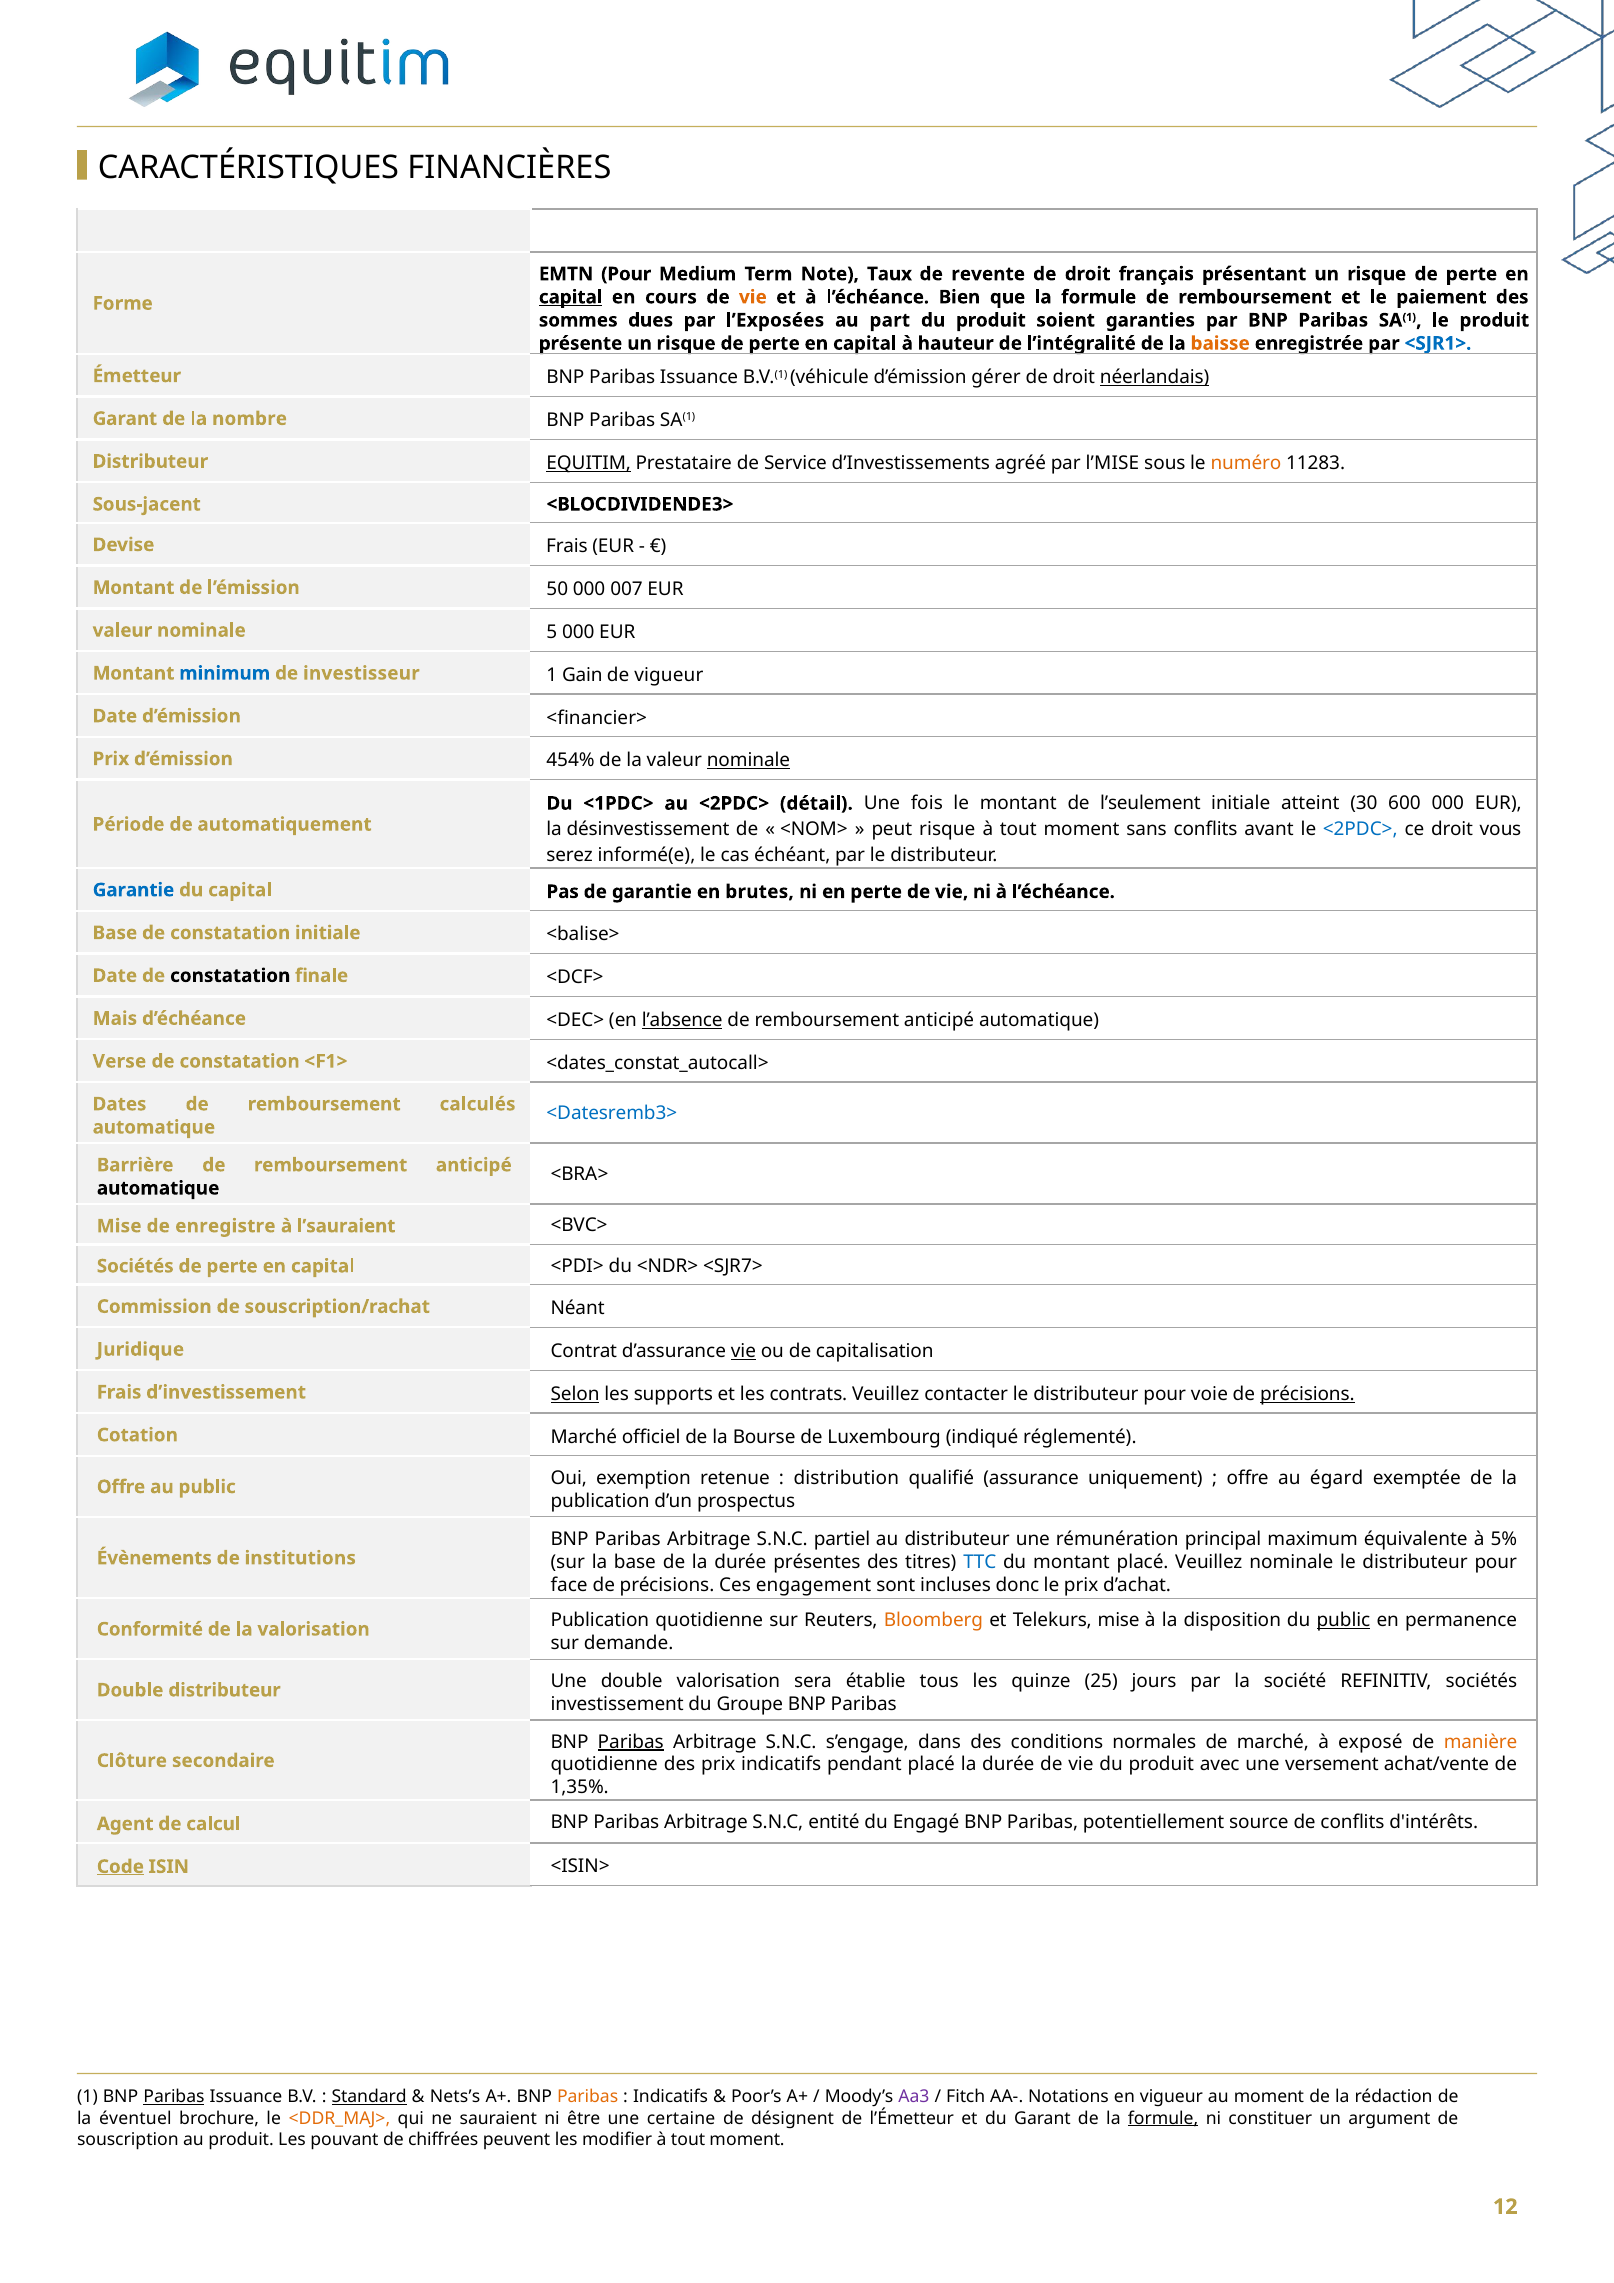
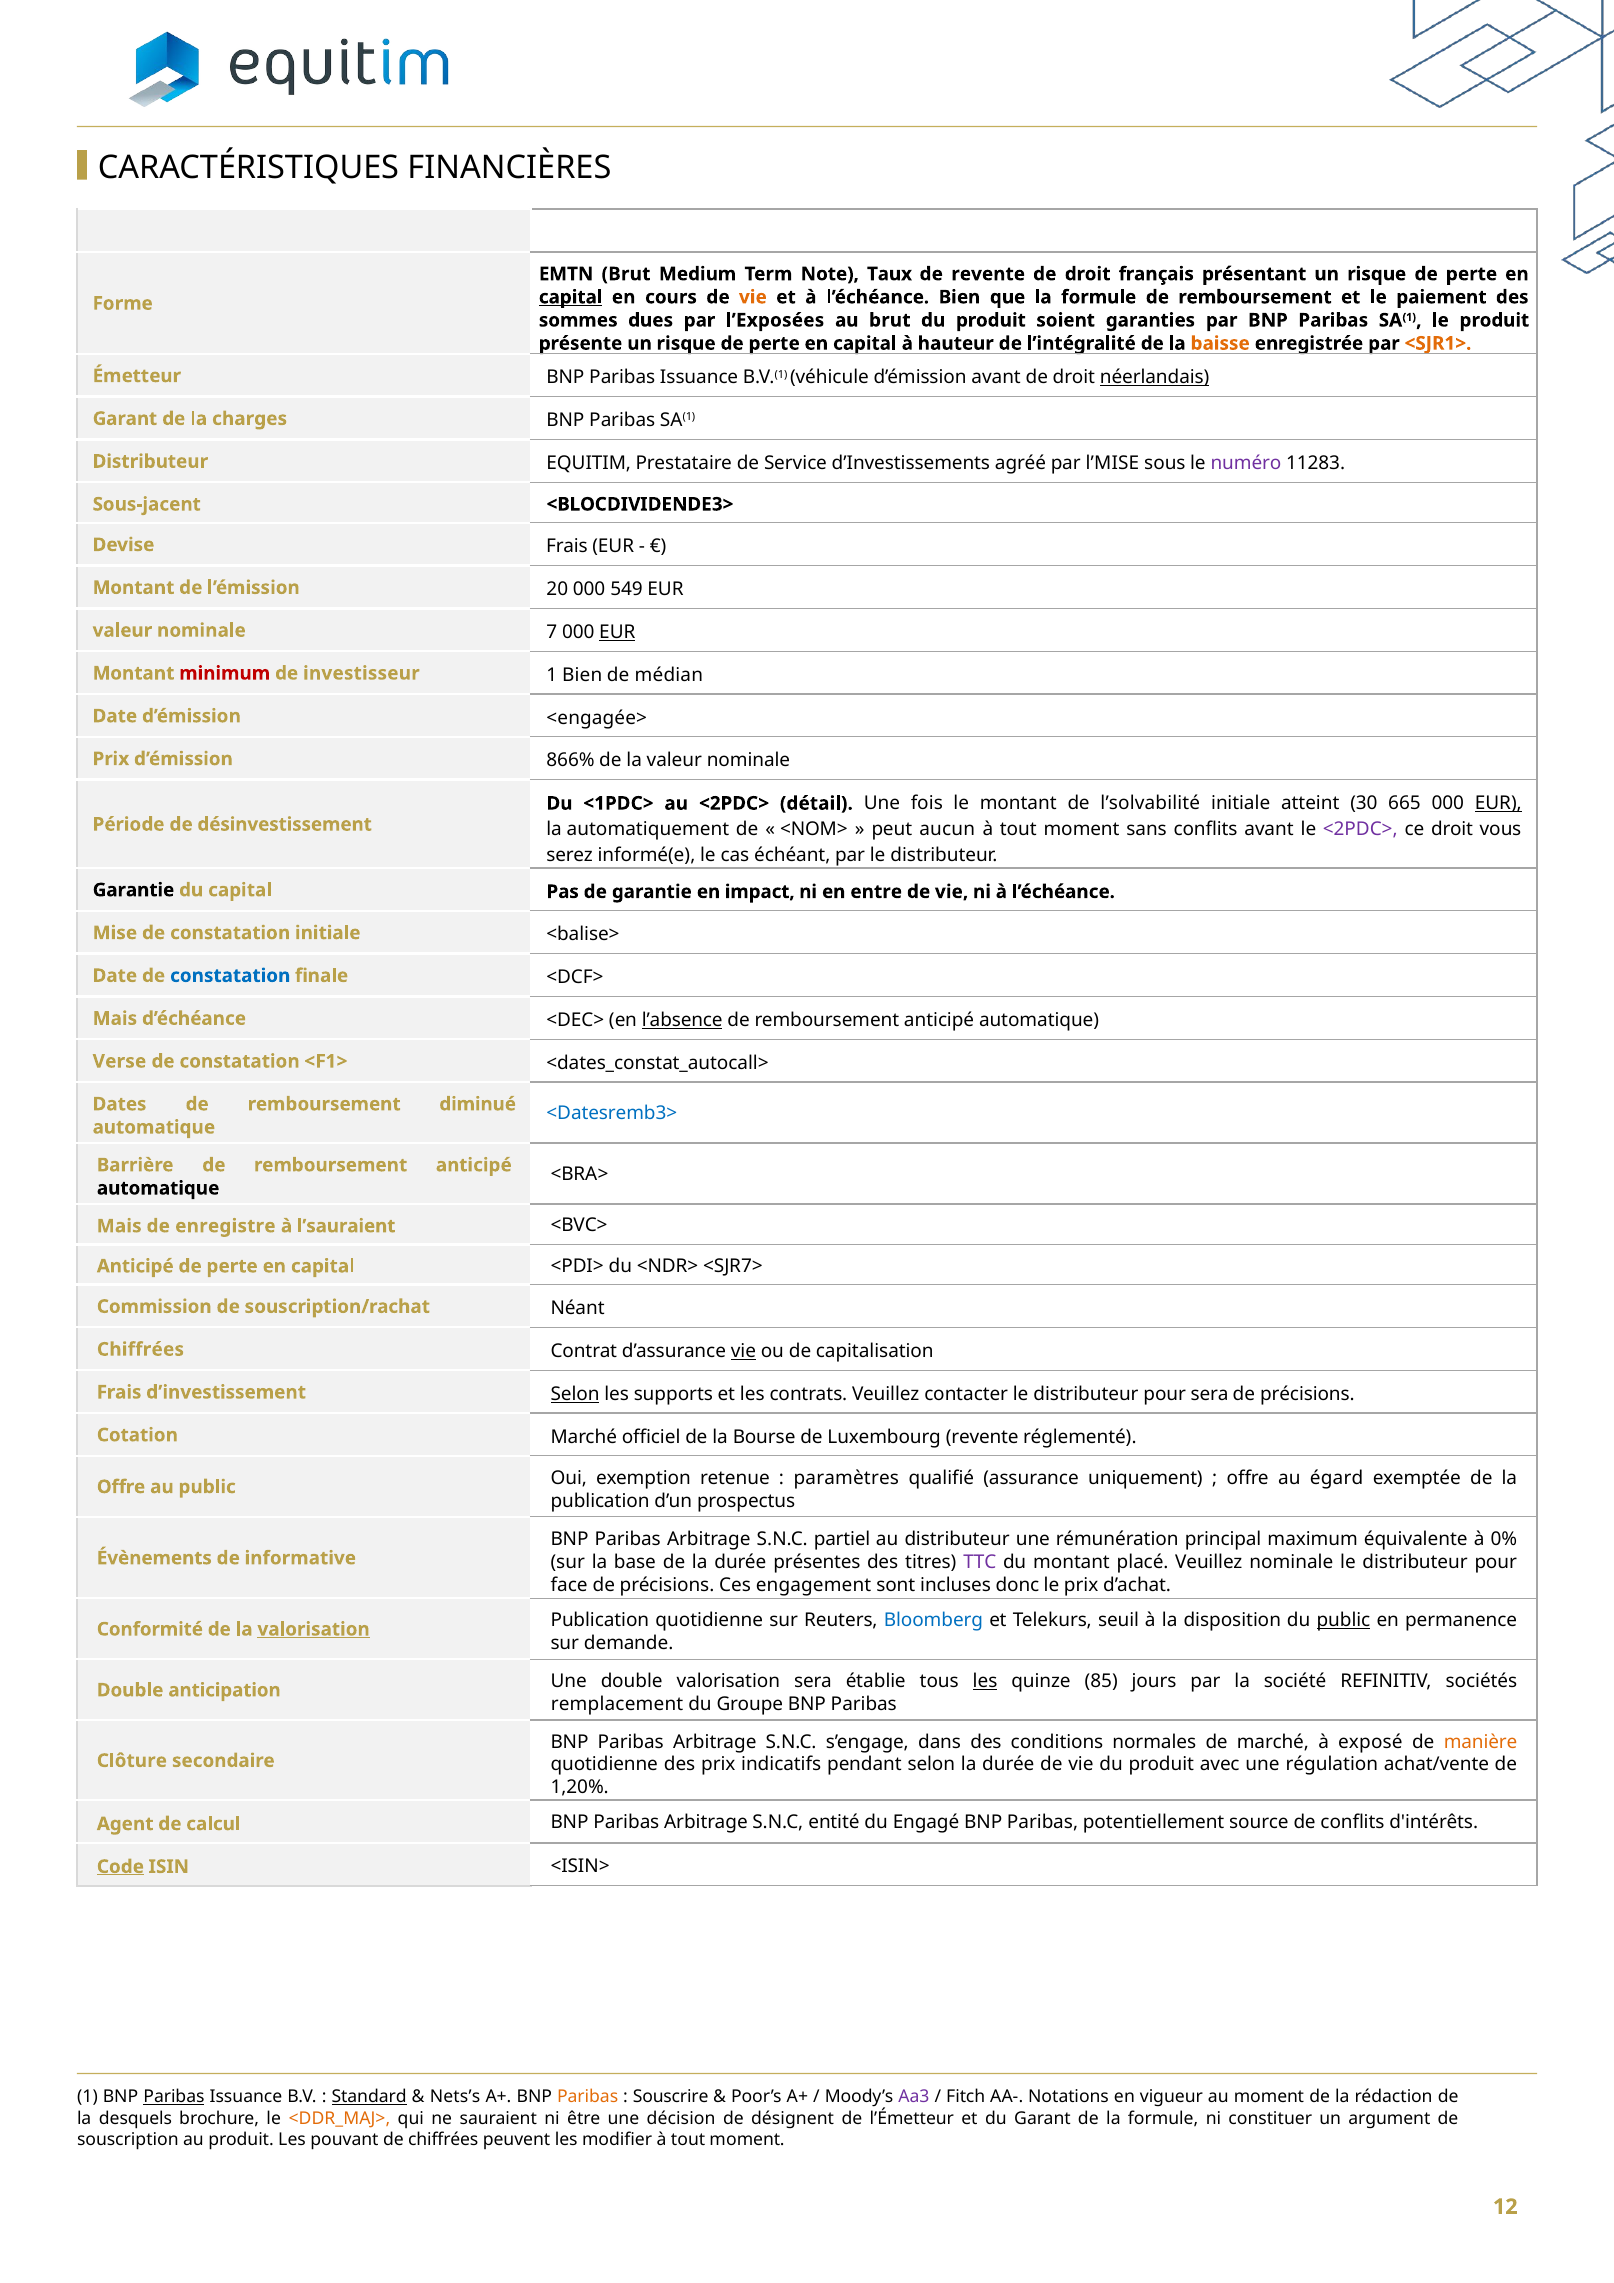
EMTN Pour: Pour -> Brut
au part: part -> brut
<SJR1> colour: blue -> orange
d’émission gérer: gérer -> avant
nombre: nombre -> charges
EQUITIM underline: present -> none
numéro colour: orange -> purple
50: 50 -> 20
007: 007 -> 549
5: 5 -> 7
EUR at (617, 632) underline: none -> present
minimum colour: blue -> red
1 Gain: Gain -> Bien
de vigueur: vigueur -> médian
<financier>: <financier> -> <engagée>
454%: 454% -> 866%
nominale at (749, 760) underline: present -> none
l’seulement: l’seulement -> l’solvabilité
600: 600 -> 665
EUR at (1498, 803) underline: none -> present
automatiquement: automatiquement -> désinvestissement
désinvestissement: désinvestissement -> automatiquement
peut risque: risque -> aucun
<2PDC> at (1360, 829) colour: blue -> purple
Garantie at (133, 890) colour: blue -> black
brutes: brutes -> impact
en perte: perte -> entre
Base at (115, 933): Base -> Mise
constatation at (230, 976) colour: black -> blue
calculés: calculés -> diminué
Mise at (119, 1226): Mise -> Mais
Sociétés at (135, 1266): Sociétés -> Anticipé
Juridique at (140, 1349): Juridique -> Chiffrées
pour voie: voie -> sera
précisions at (1307, 1394) underline: present -> none
Luxembourg indiqué: indiqué -> revente
distribution: distribution -> paramètres
5%: 5% -> 0%
institutions: institutions -> informative
TTC colour: blue -> purple
Bloomberg colour: orange -> blue
Telekurs mise: mise -> seuil
valorisation at (314, 1629) underline: none -> present
les at (985, 1681) underline: none -> present
25: 25 -> 85
Double distributeur: distributeur -> anticipation
investissement: investissement -> remplacement
Paribas at (631, 1742) underline: present -> none
pendant placé: placé -> selon
versement: versement -> régulation
1,35%: 1,35% -> 1,20%
Indicatifs at (671, 2097): Indicatifs -> Souscrire
éventuel: éventuel -> desquels
certaine: certaine -> décision
formule at (1163, 2118) underline: present -> none
